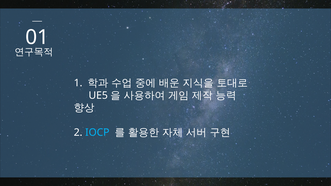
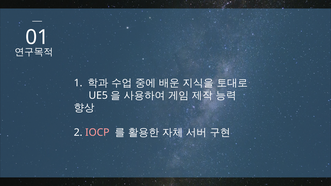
IOCP colour: light blue -> pink
